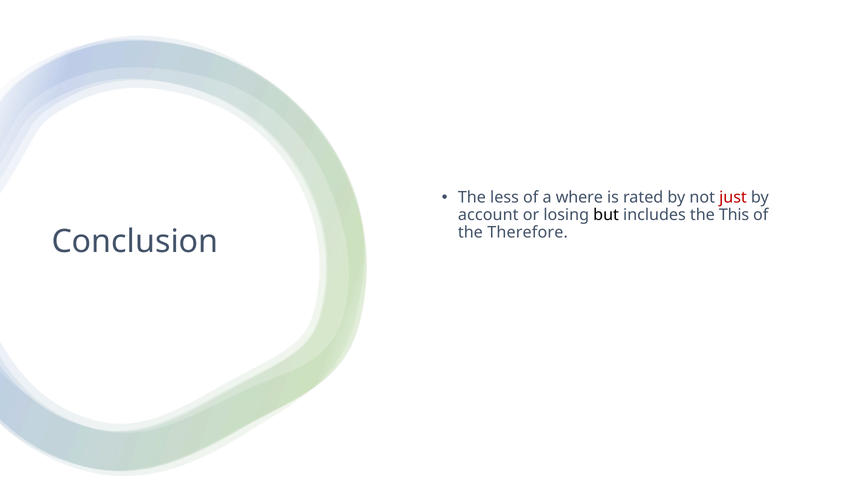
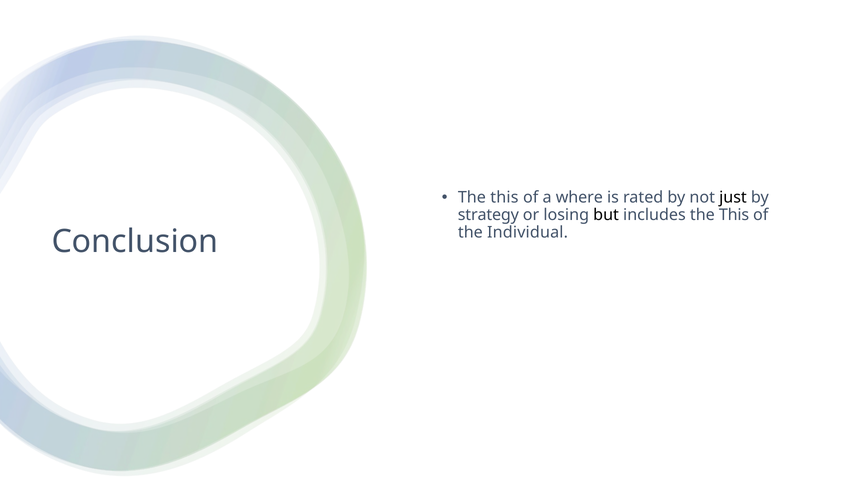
less at (504, 197): less -> this
just colour: red -> black
account: account -> strategy
Therefore: Therefore -> Individual
